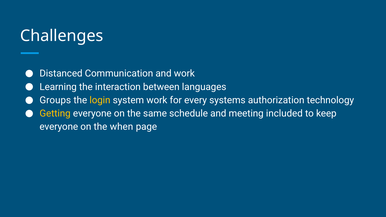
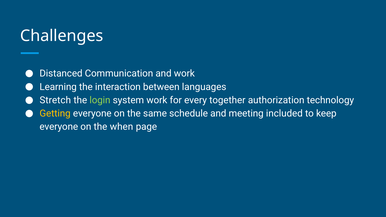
Groups: Groups -> Stretch
login colour: yellow -> light green
systems: systems -> together
